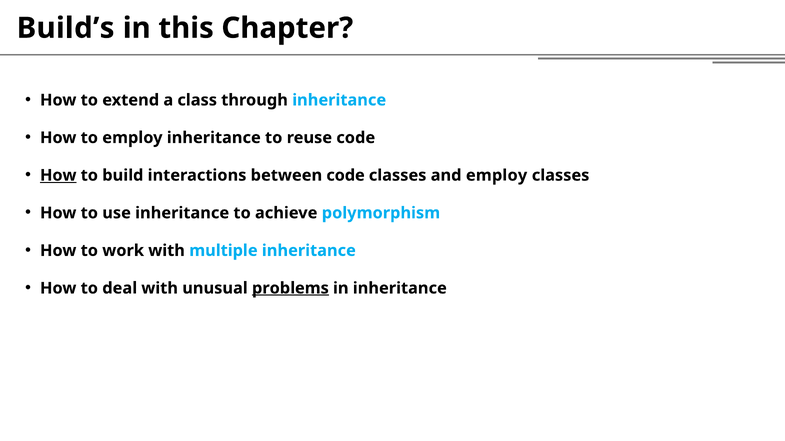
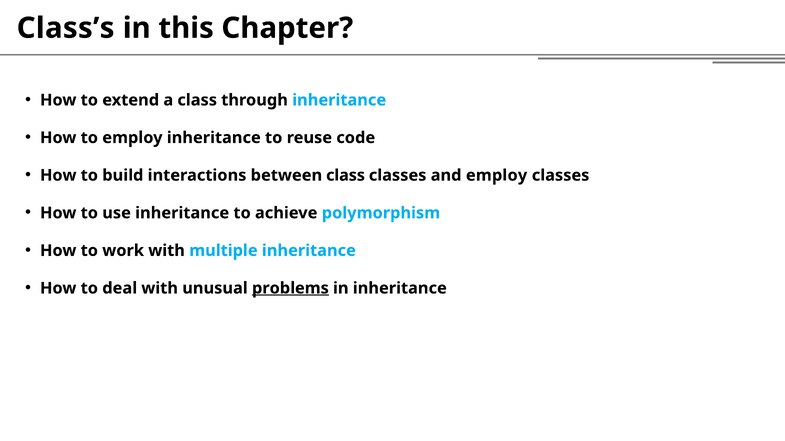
Build’s: Build’s -> Class’s
How at (58, 176) underline: present -> none
between code: code -> class
